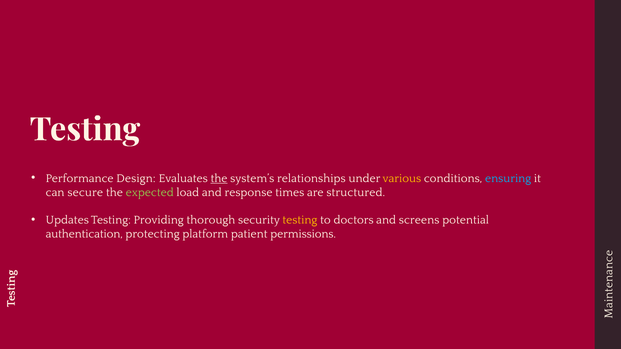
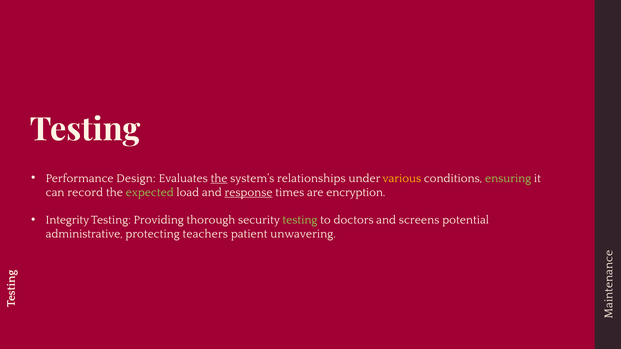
ensuring colour: light blue -> light green
secure: secure -> record
response underline: none -> present
structured: structured -> encryption
Updates: Updates -> Integrity
testing at (300, 220) colour: yellow -> light green
authentication: authentication -> administrative
platform: platform -> teachers
permissions: permissions -> unwavering
